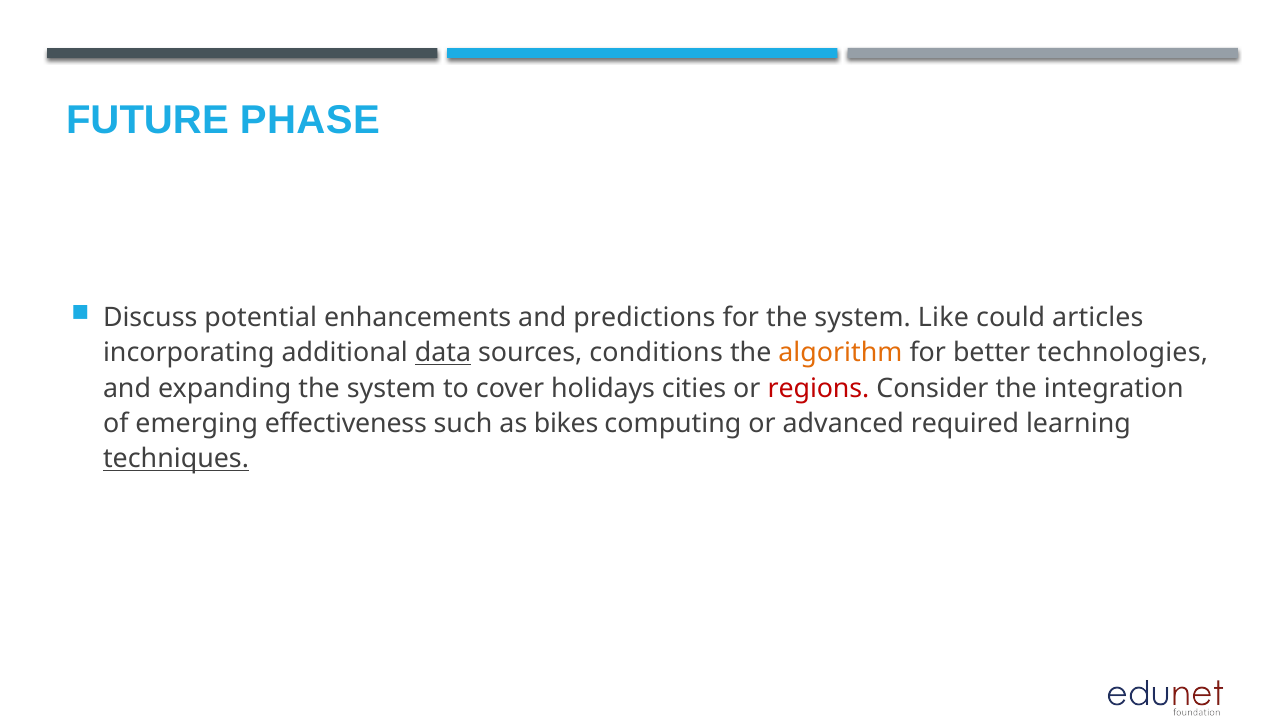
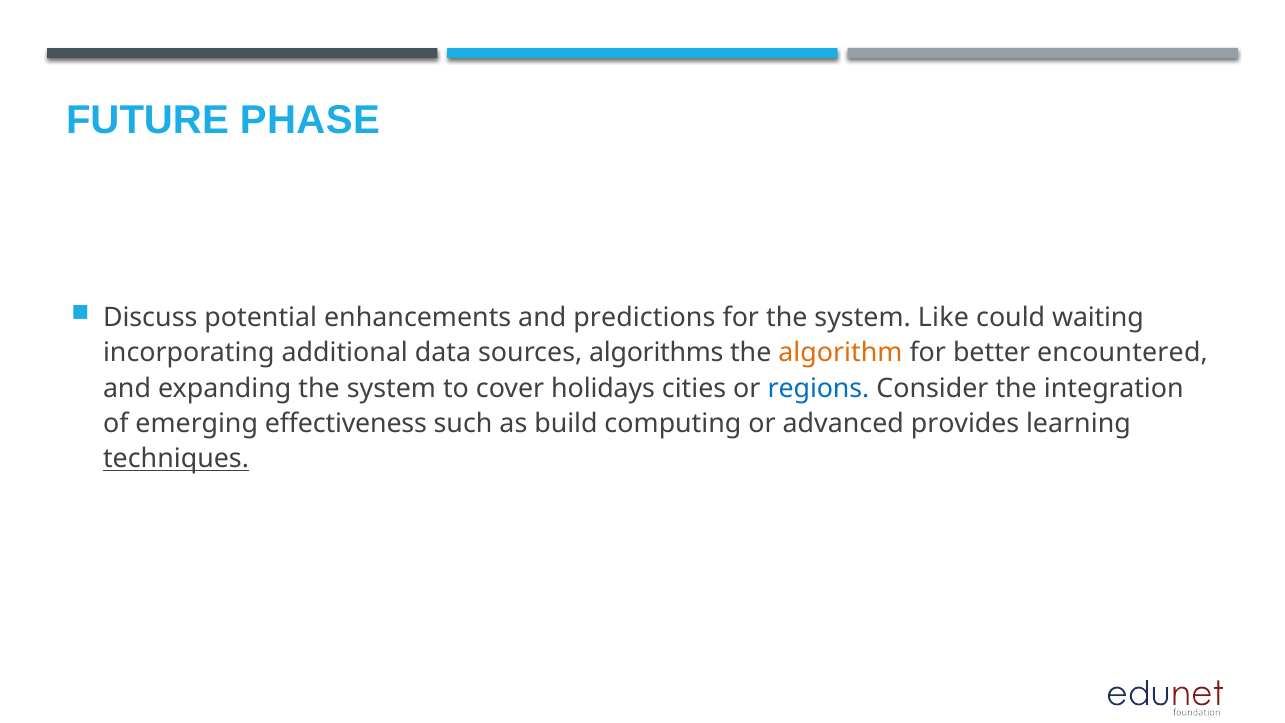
articles: articles -> waiting
data underline: present -> none
conditions: conditions -> algorithms
technologies: technologies -> encountered
regions colour: red -> blue
bikes: bikes -> build
required: required -> provides
